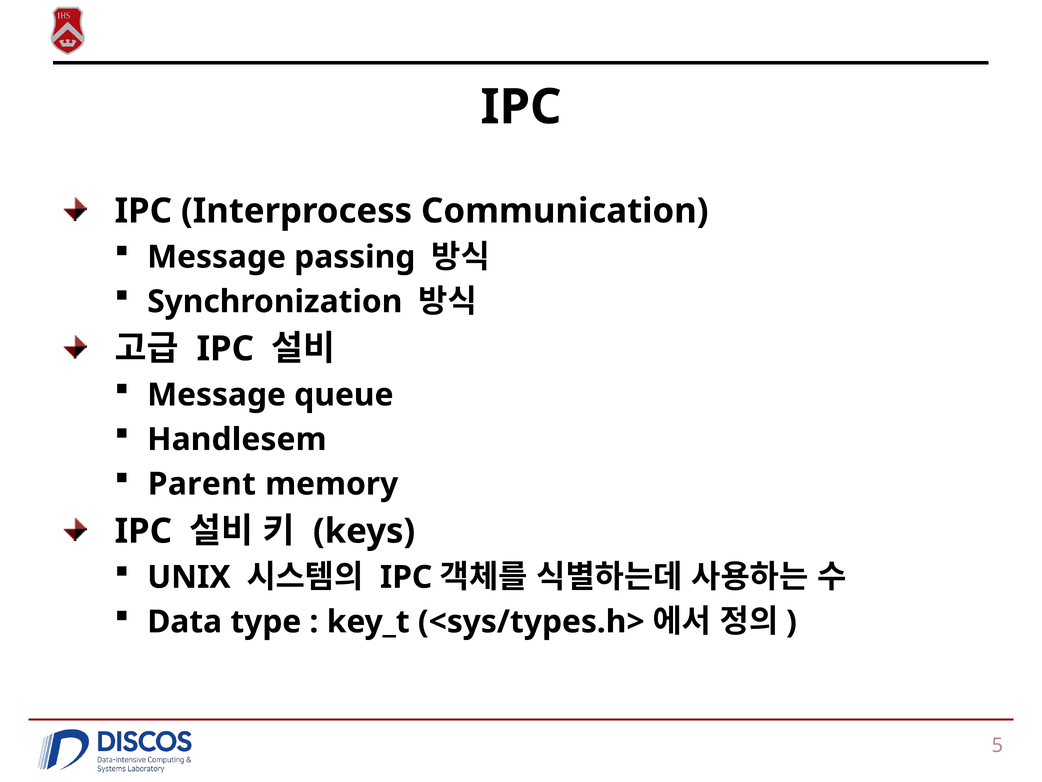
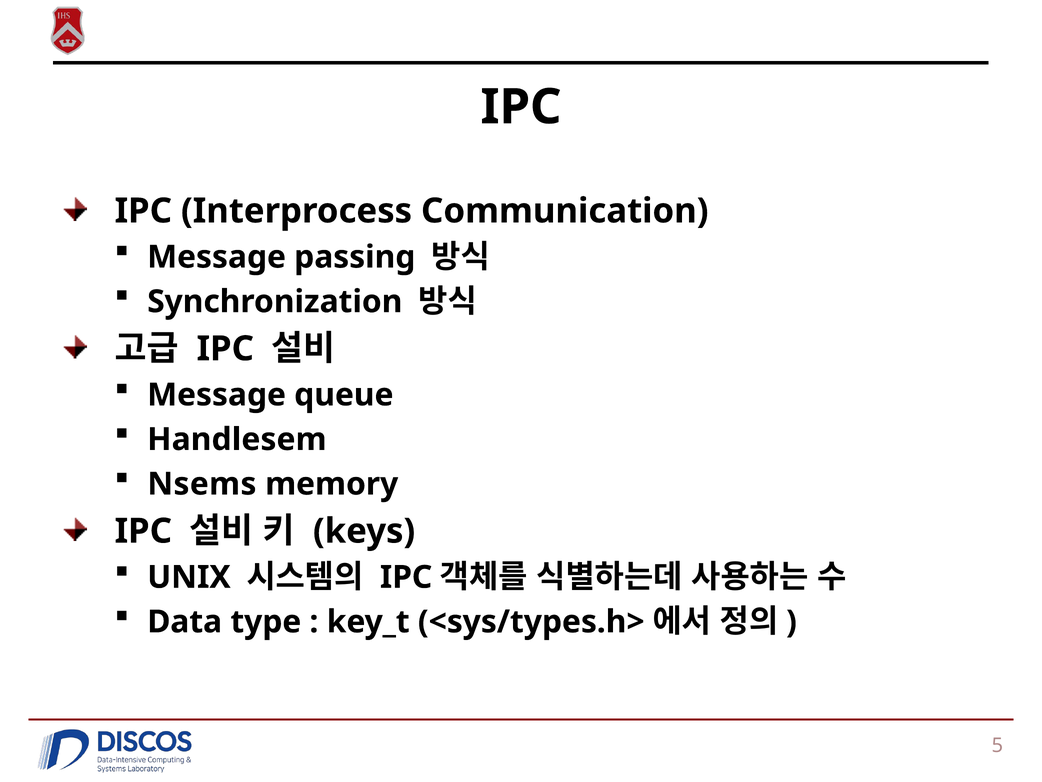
Parent: Parent -> Nsems
